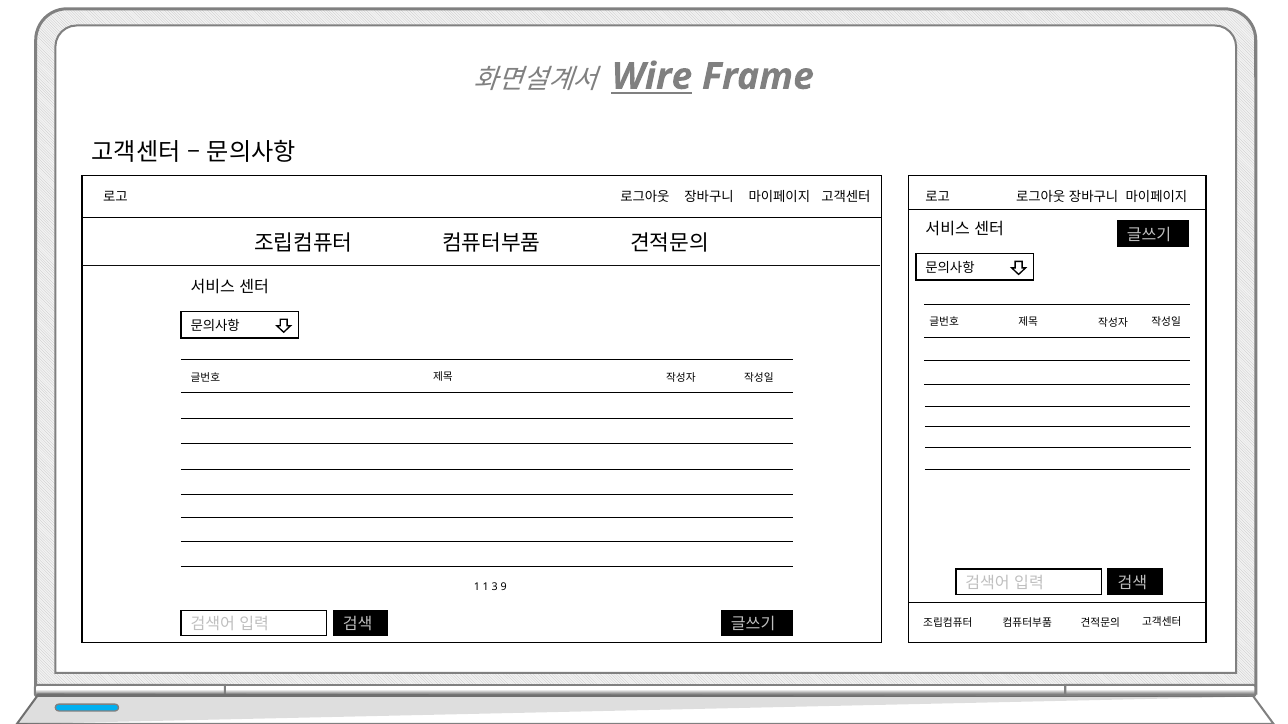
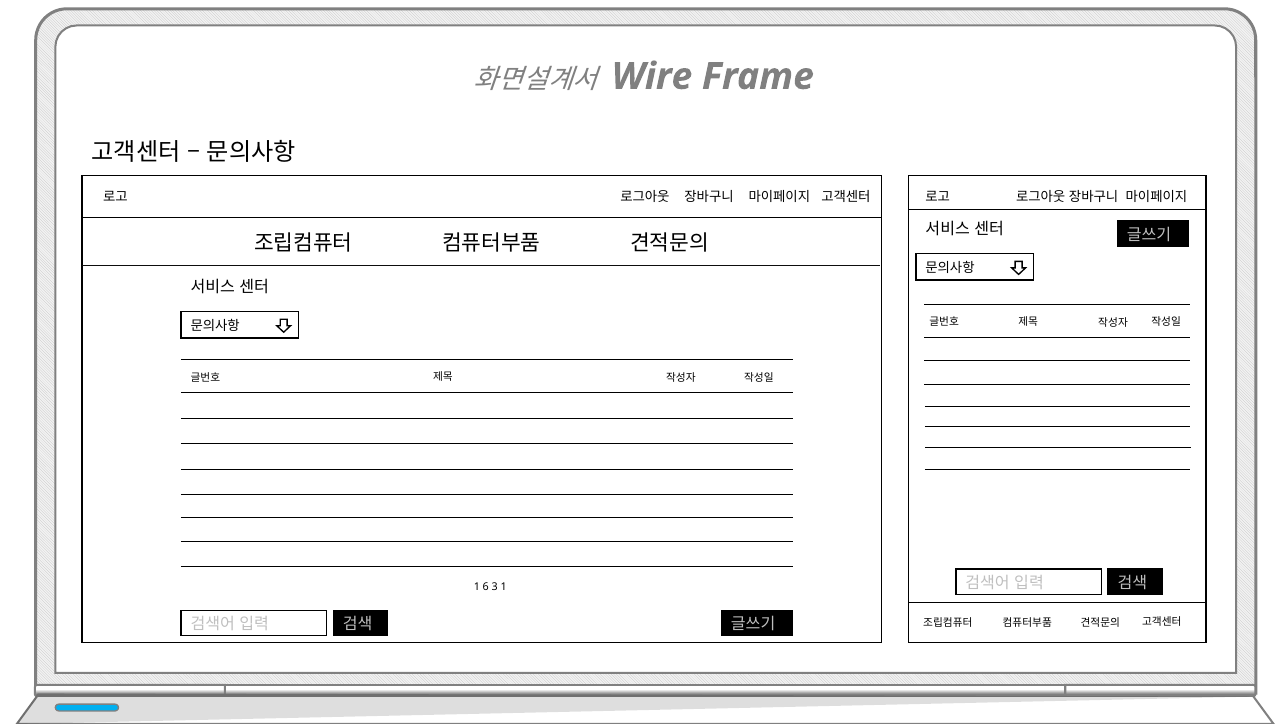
Wire underline: present -> none
1 1: 1 -> 6
3 9: 9 -> 1
